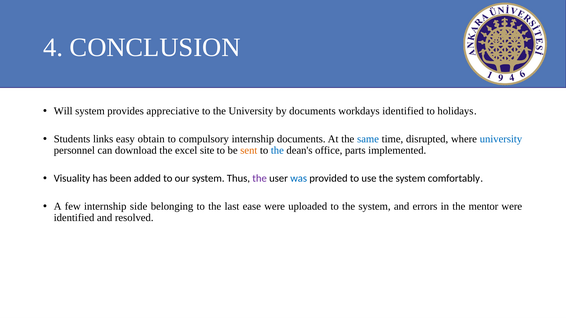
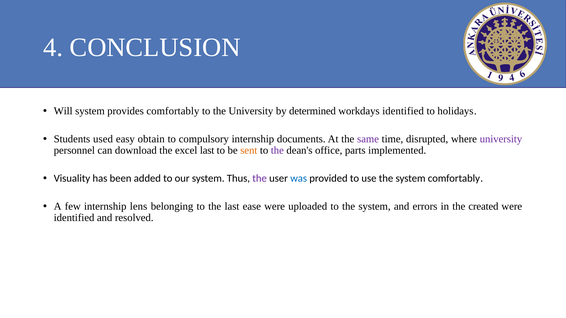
provides appreciative: appreciative -> comfortably
by documents: documents -> determined
links: links -> used
same colour: blue -> purple
university at (501, 139) colour: blue -> purple
excel site: site -> last
the at (277, 151) colour: blue -> purple
side: side -> lens
mentor: mentor -> created
